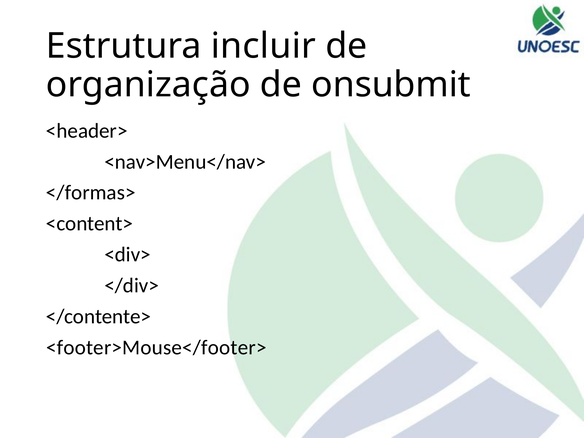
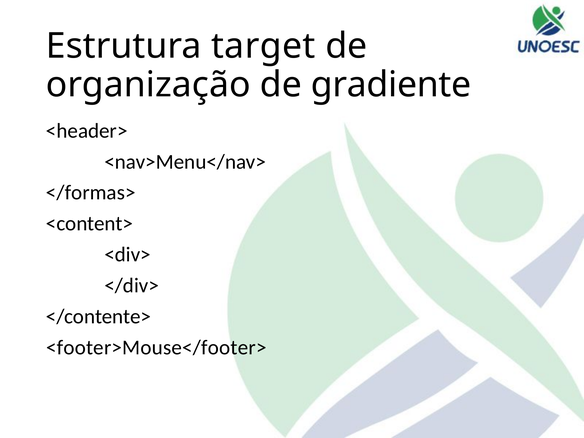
incluir: incluir -> target
onsubmit: onsubmit -> gradiente
